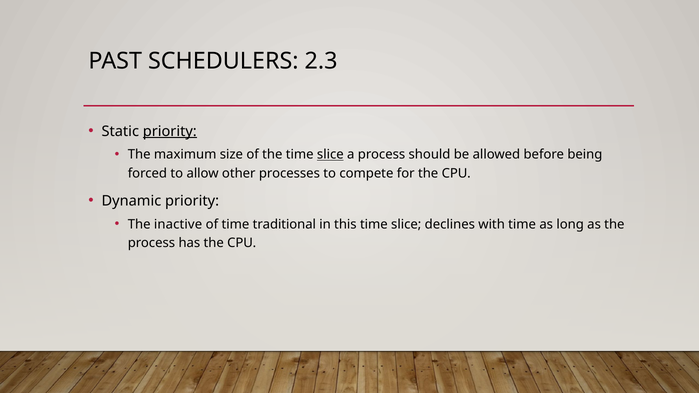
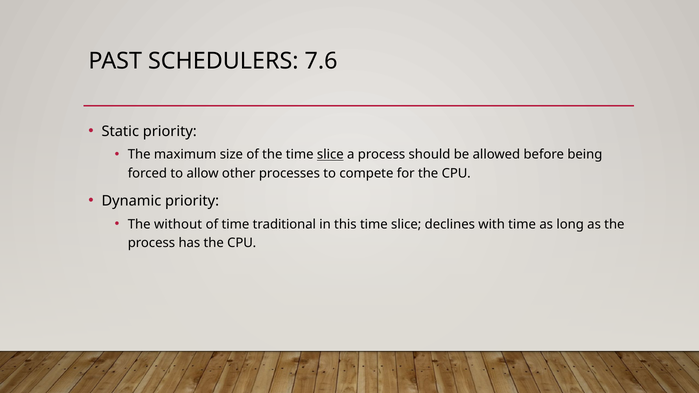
2.3: 2.3 -> 7.6
priority at (170, 131) underline: present -> none
inactive: inactive -> without
